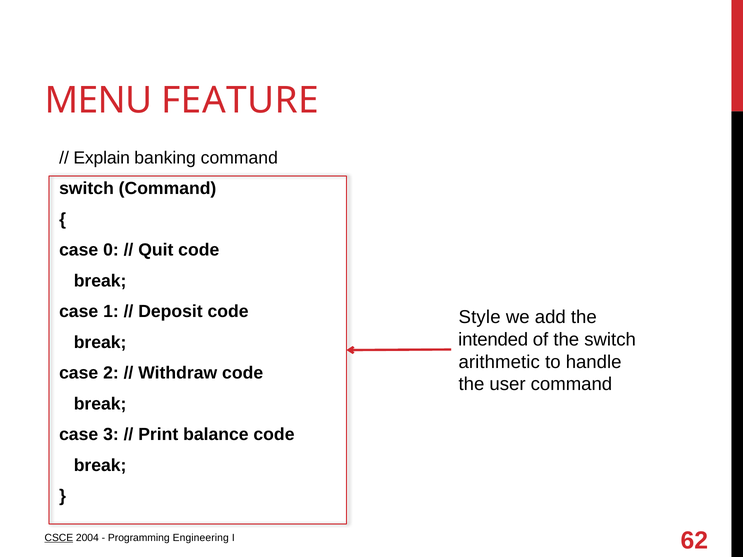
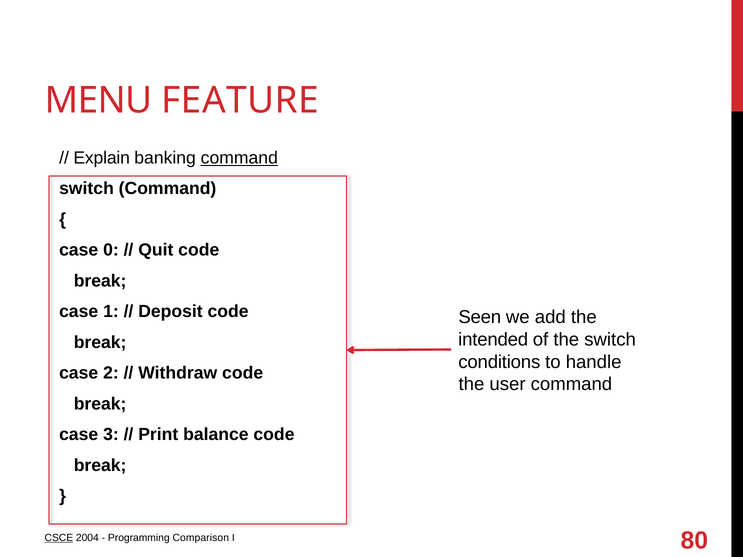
command at (239, 158) underline: none -> present
Style: Style -> Seen
arithmetic: arithmetic -> conditions
Engineering: Engineering -> Comparison
62: 62 -> 80
